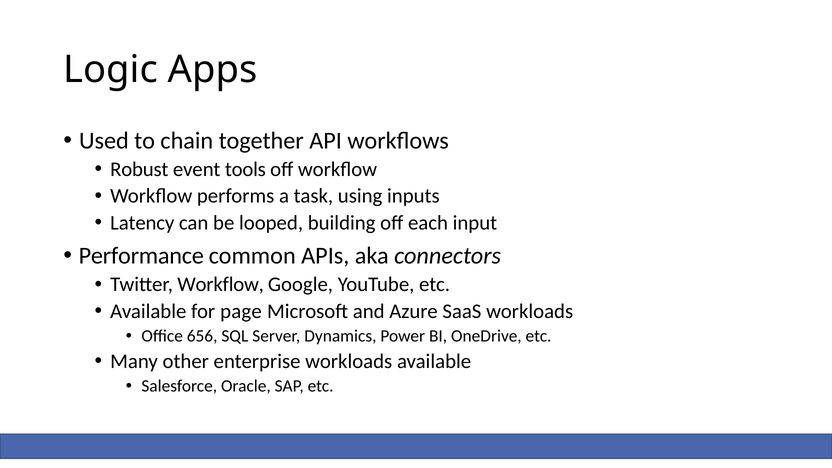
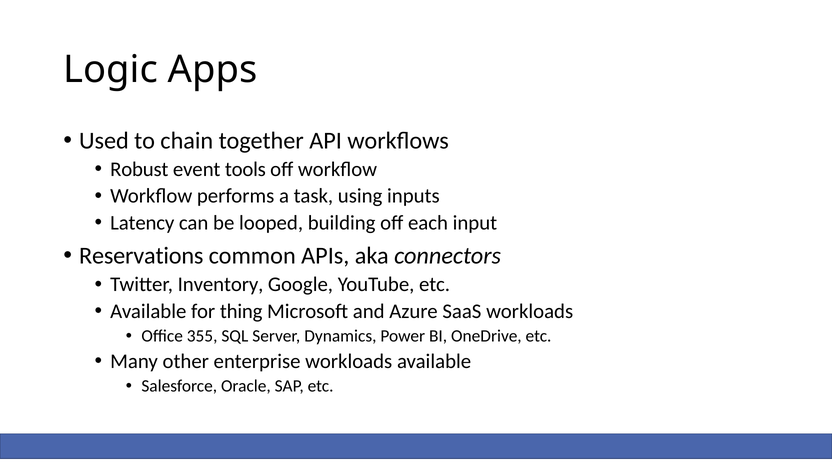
Performance: Performance -> Reservations
Twitter Workflow: Workflow -> Inventory
page: page -> thing
656: 656 -> 355
